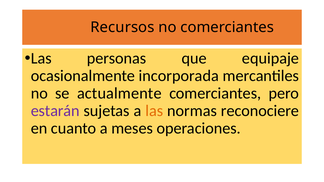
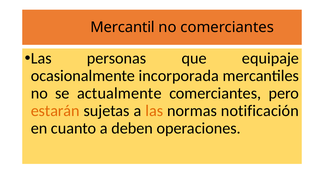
Recursos: Recursos -> Mercantil
estarán colour: purple -> orange
reconociere: reconociere -> notificación
meses: meses -> deben
